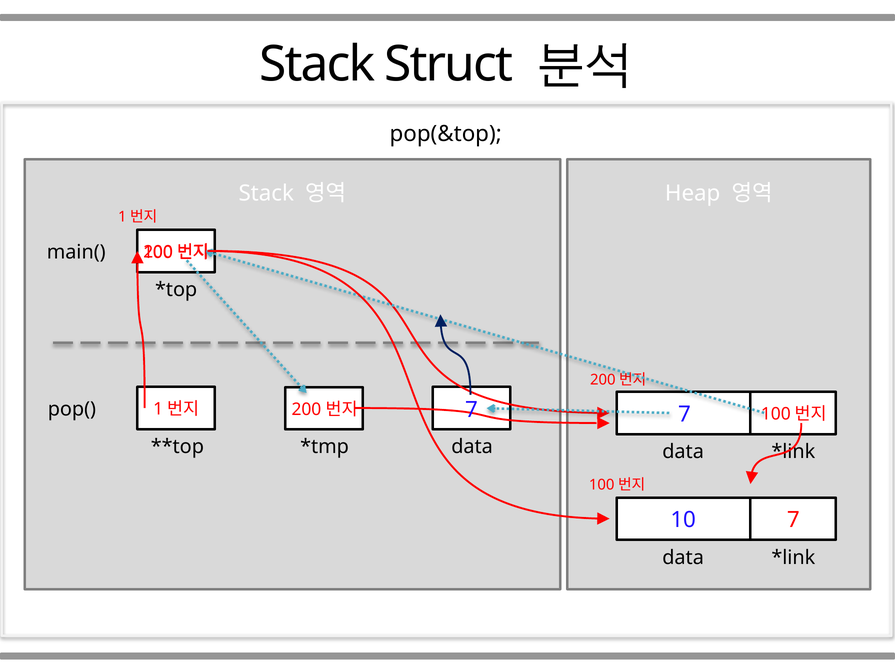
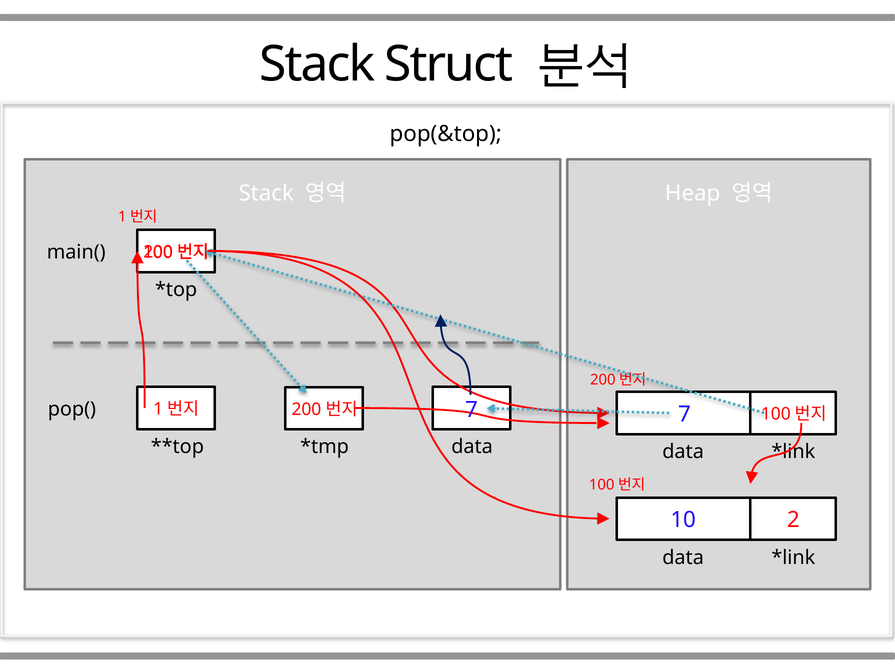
10 7: 7 -> 2
